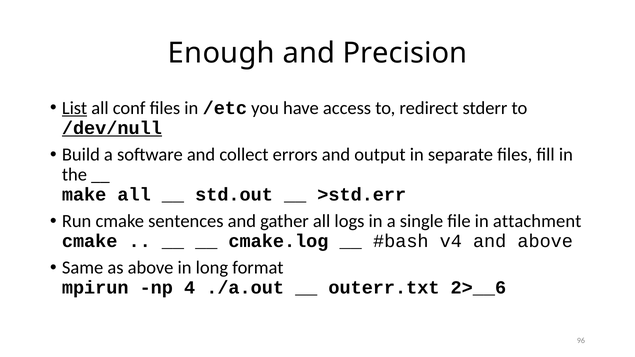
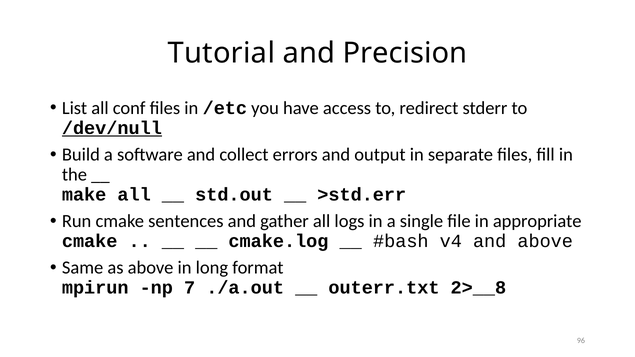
Enough: Enough -> Tutorial
List underline: present -> none
attachment: attachment -> appropriate
4: 4 -> 7
2>__6: 2>__6 -> 2>__8
